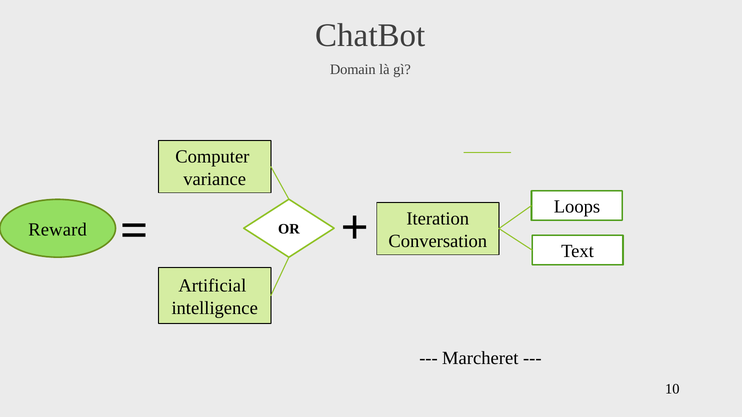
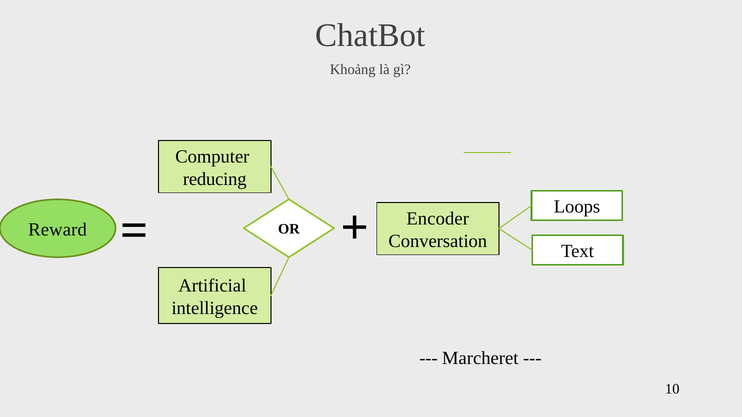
Domain: Domain -> Khoảng
variance: variance -> reducing
Iteration: Iteration -> Encoder
